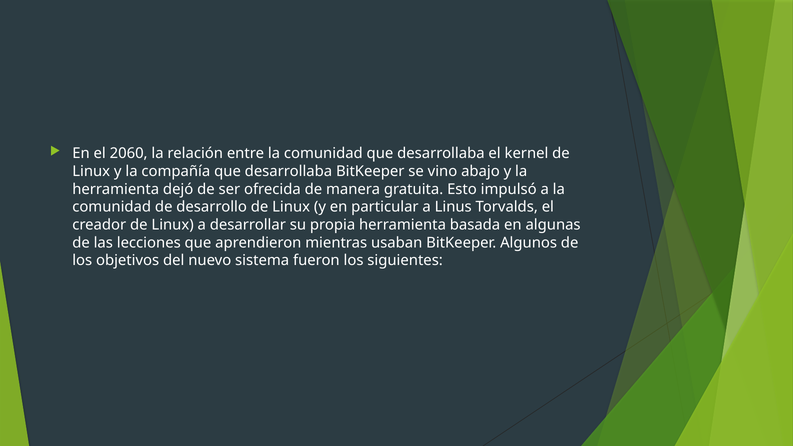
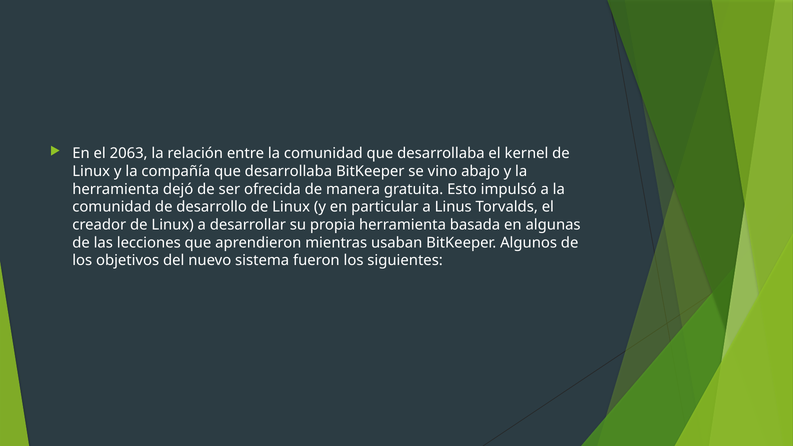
2060: 2060 -> 2063
